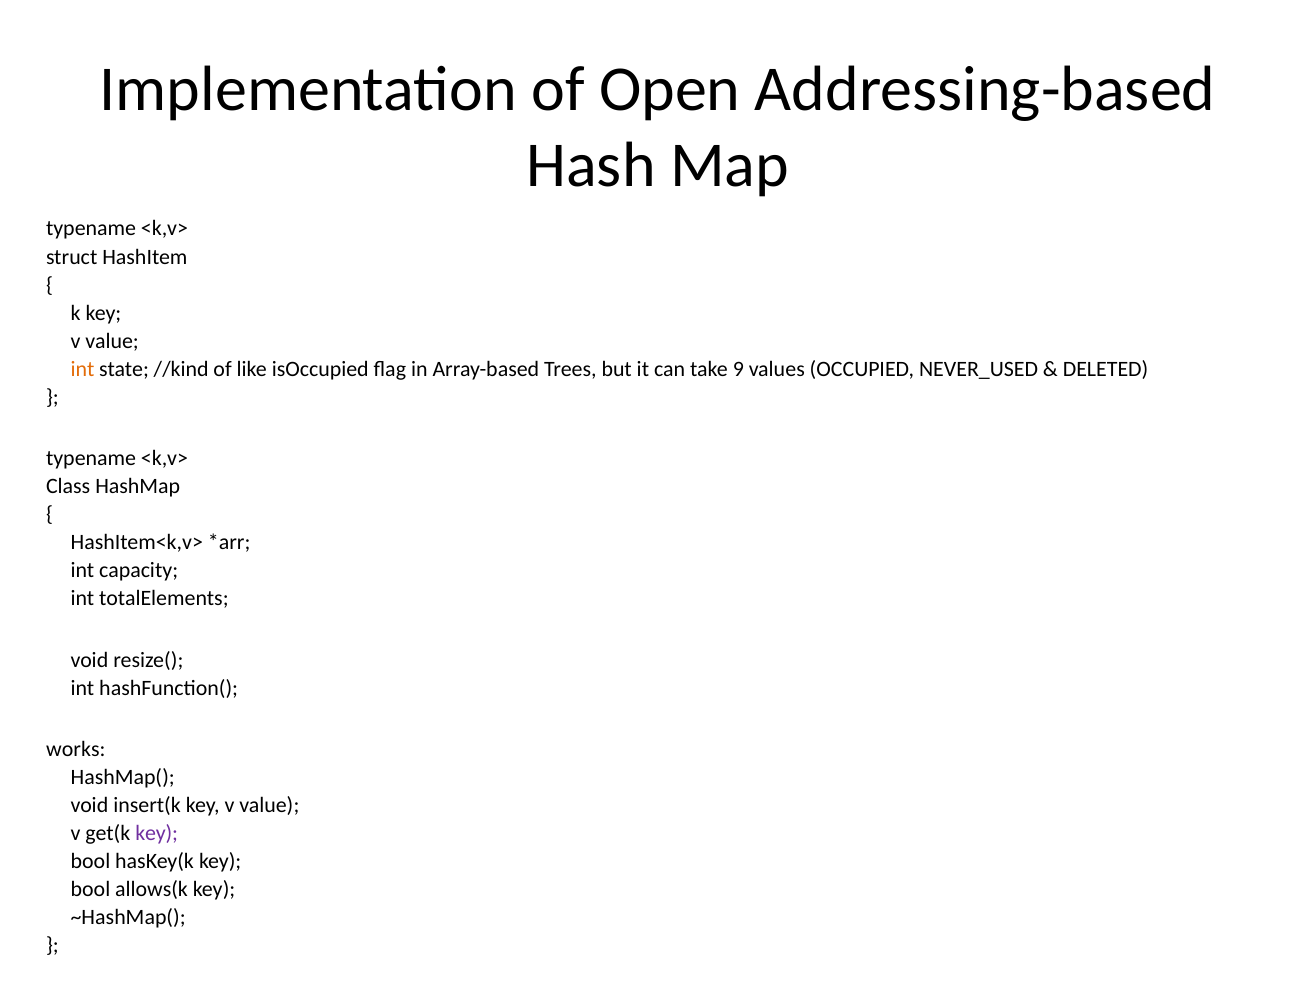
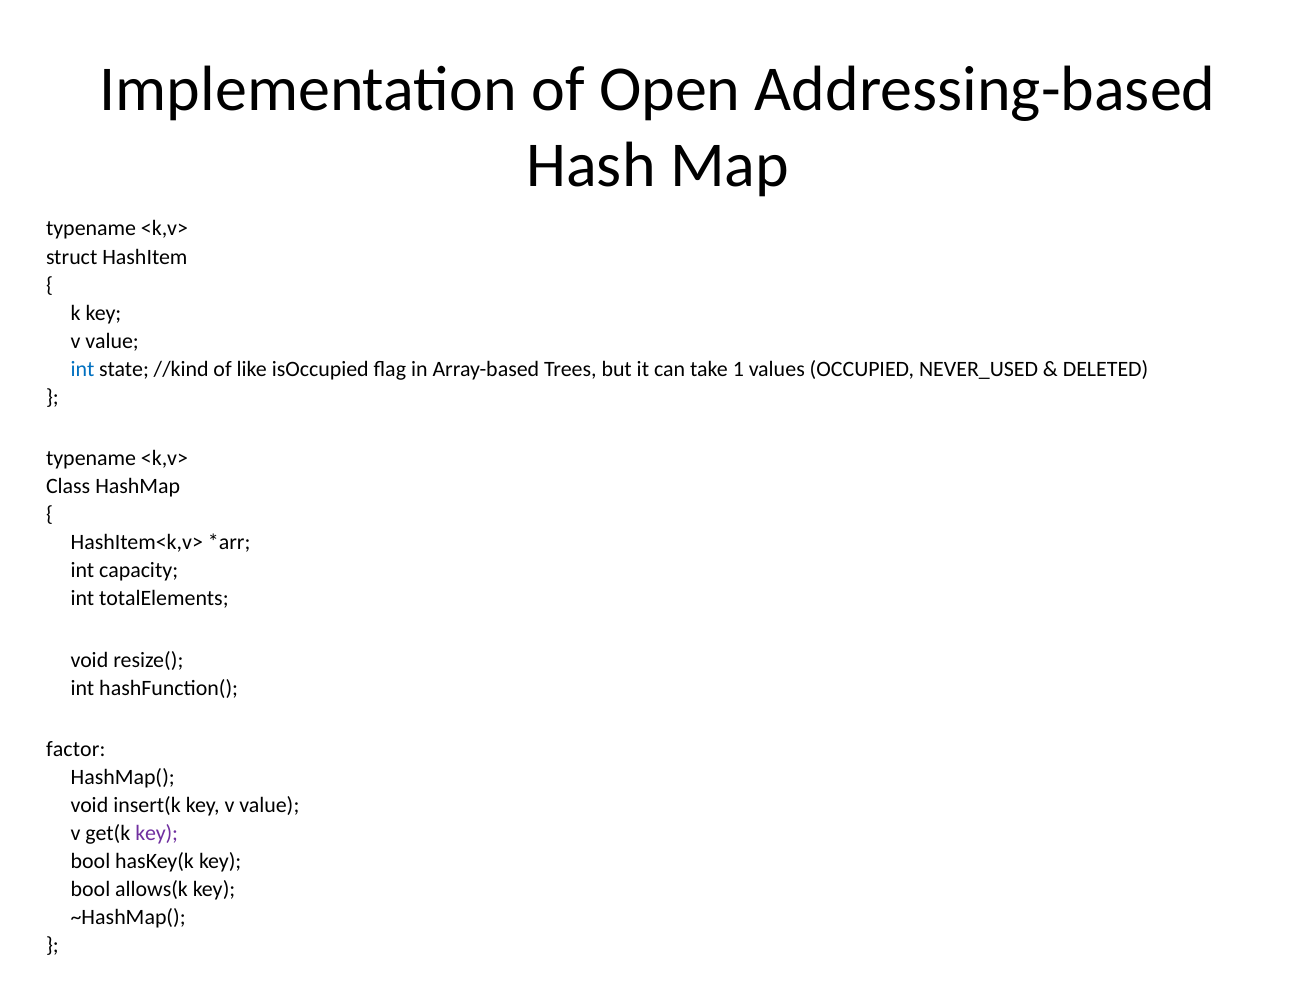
int at (83, 369) colour: orange -> blue
9: 9 -> 1
works: works -> factor
